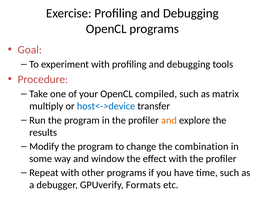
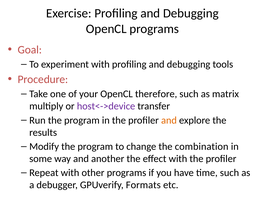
compiled: compiled -> therefore
host<->device colour: blue -> purple
window: window -> another
